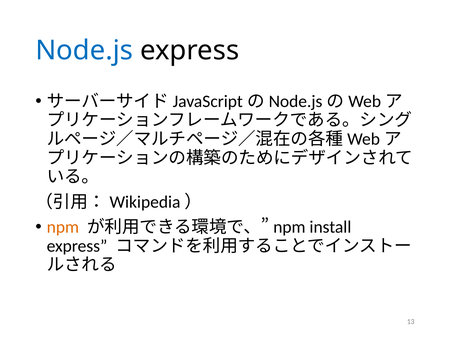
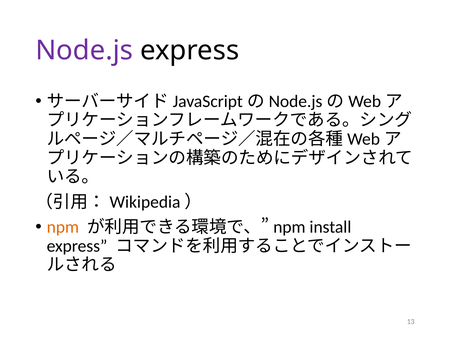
Node.js colour: blue -> purple
